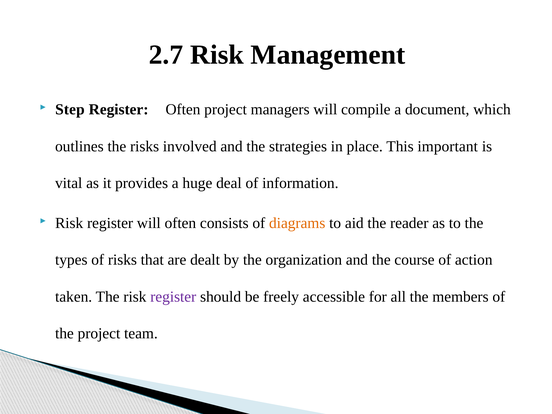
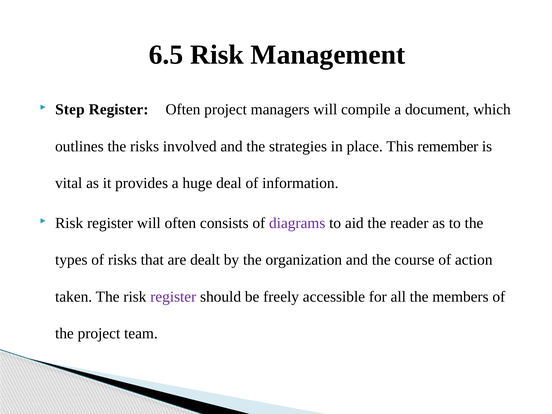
2.7: 2.7 -> 6.5
important: important -> remember
diagrams colour: orange -> purple
